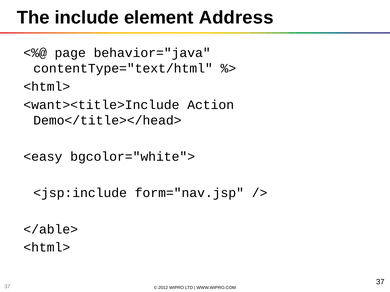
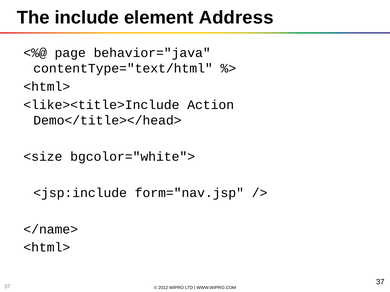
<want><title>Include: <want><title>Include -> <like><title>Include
<easy: <easy -> <size
</able>: </able> -> </name>
